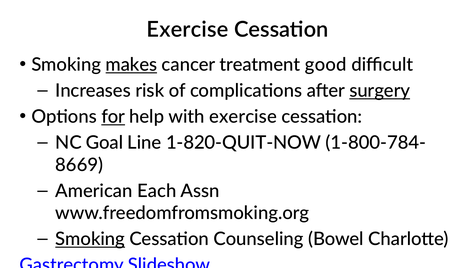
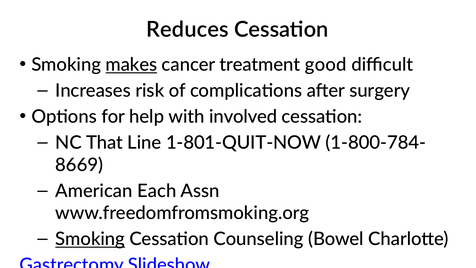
Exercise at (187, 29): Exercise -> Reduces
surgery underline: present -> none
for underline: present -> none
with exercise: exercise -> involved
Goal: Goal -> That
1-820-QUIT-NOW: 1-820-QUIT-NOW -> 1-801-QUIT-NOW
